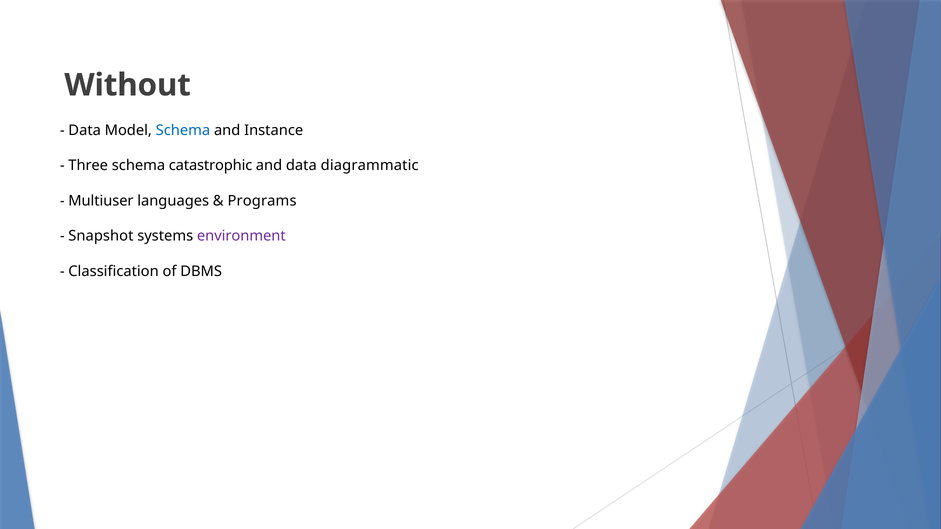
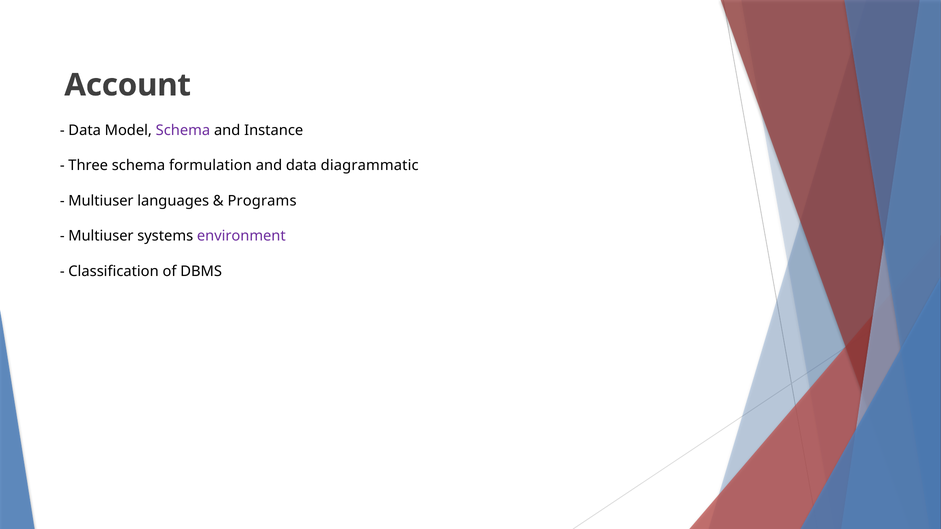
Without: Without -> Account
Schema at (183, 130) colour: blue -> purple
catastrophic: catastrophic -> formulation
Snapshot at (101, 236): Snapshot -> Multiuser
